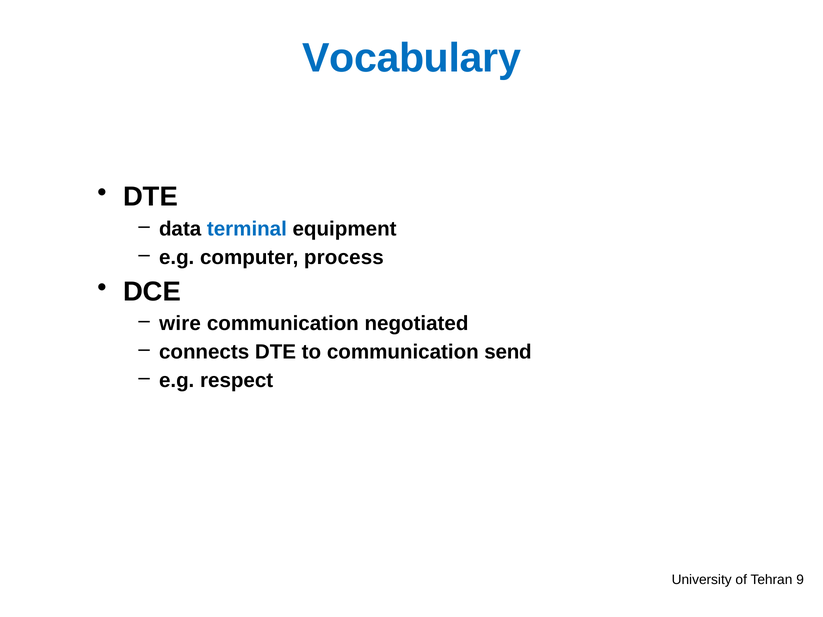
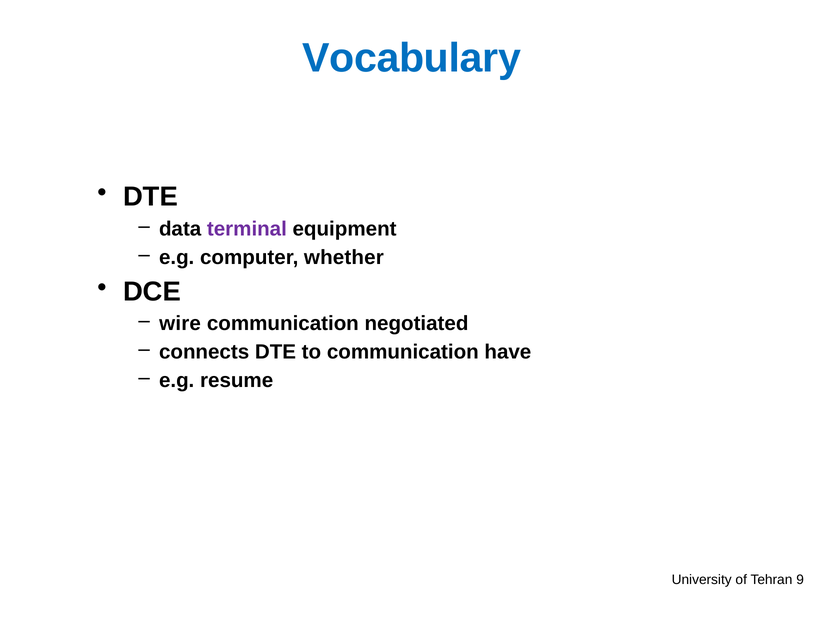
terminal colour: blue -> purple
process: process -> whether
send: send -> have
respect: respect -> resume
